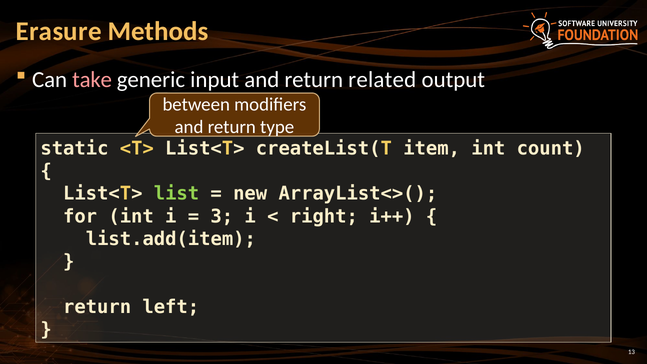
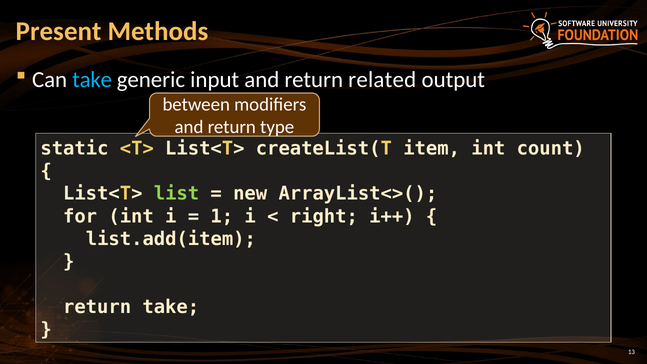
Erasure: Erasure -> Present
take at (92, 80) colour: pink -> light blue
3: 3 -> 1
return left: left -> take
